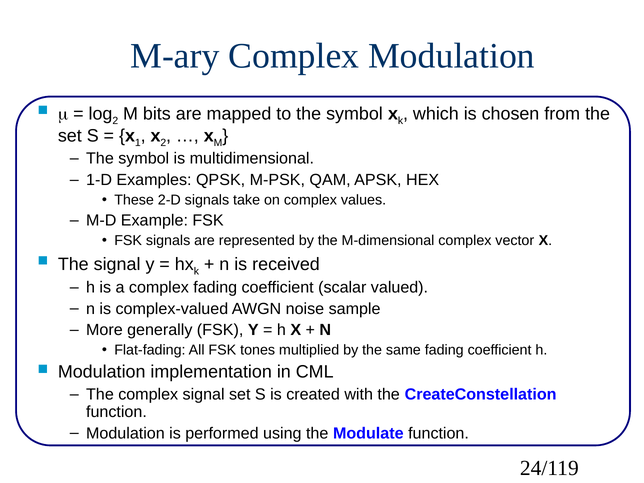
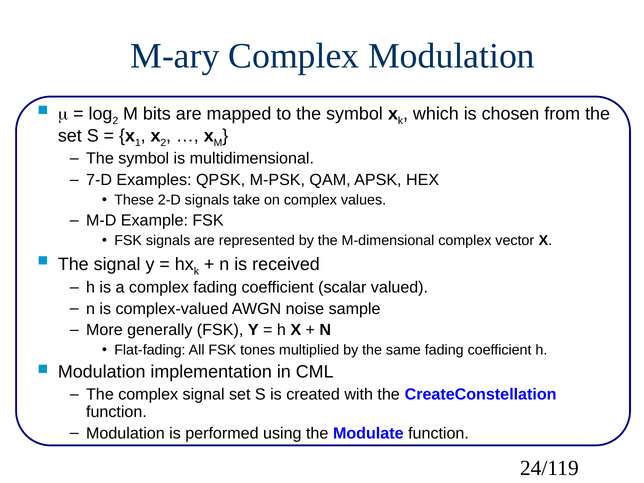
1-D: 1-D -> 7-D
